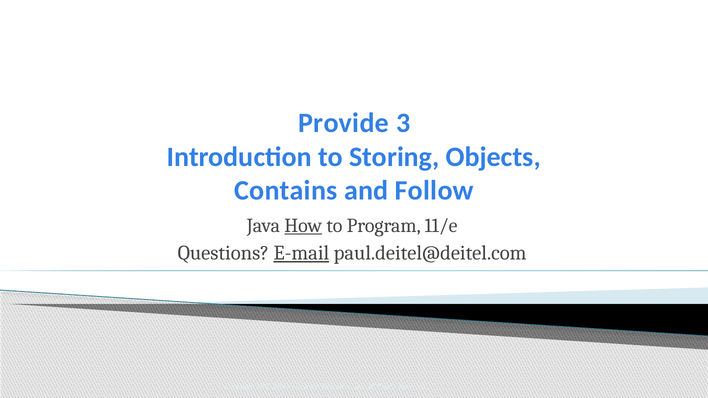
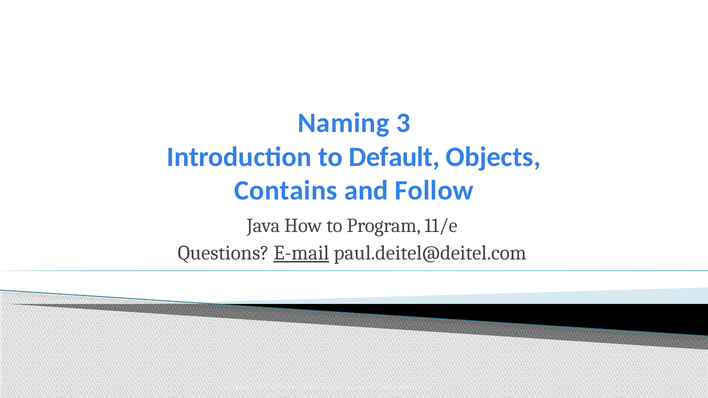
Provide: Provide -> Naming
Storing: Storing -> Default
How underline: present -> none
